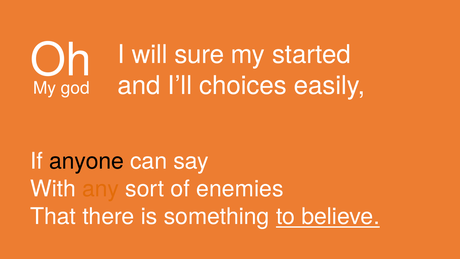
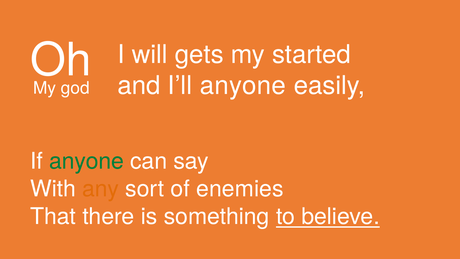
sure: sure -> gets
I’ll choices: choices -> anyone
anyone at (87, 161) colour: black -> green
